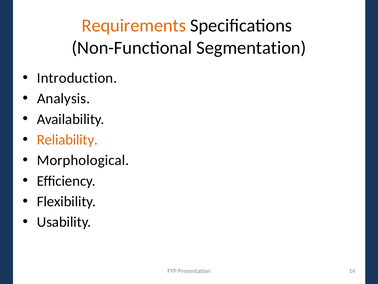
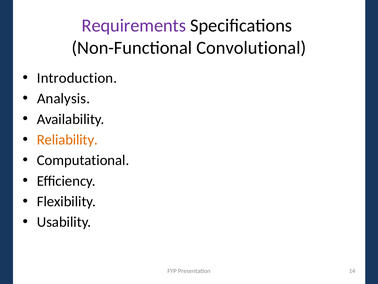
Requirements colour: orange -> purple
Segmentation: Segmentation -> Convolutional
Morphological: Morphological -> Computational
